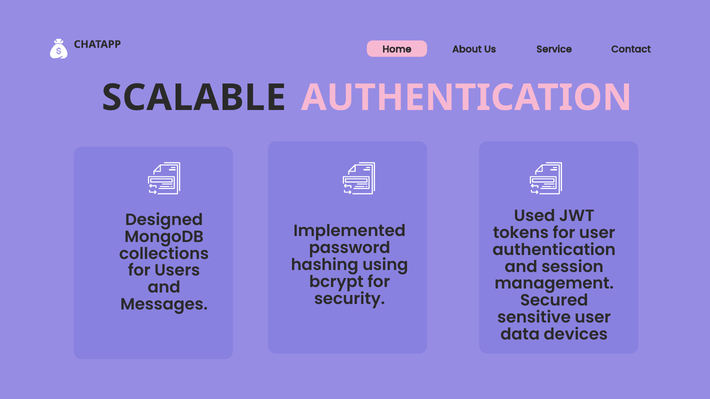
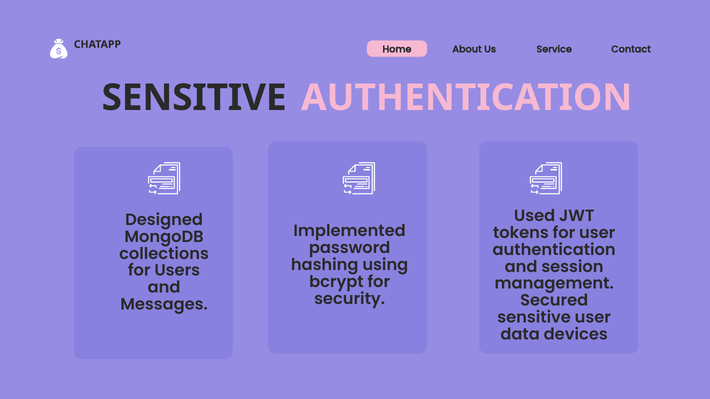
SCALABLE at (194, 98): SCALABLE -> SENSITIVE
